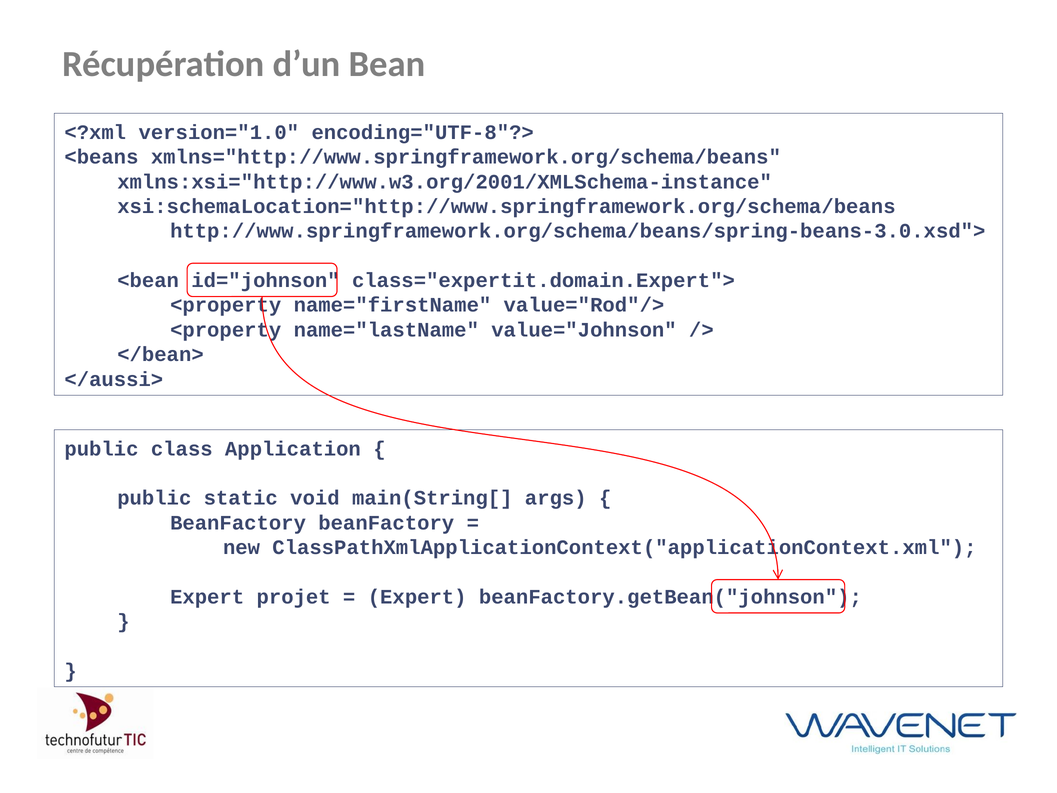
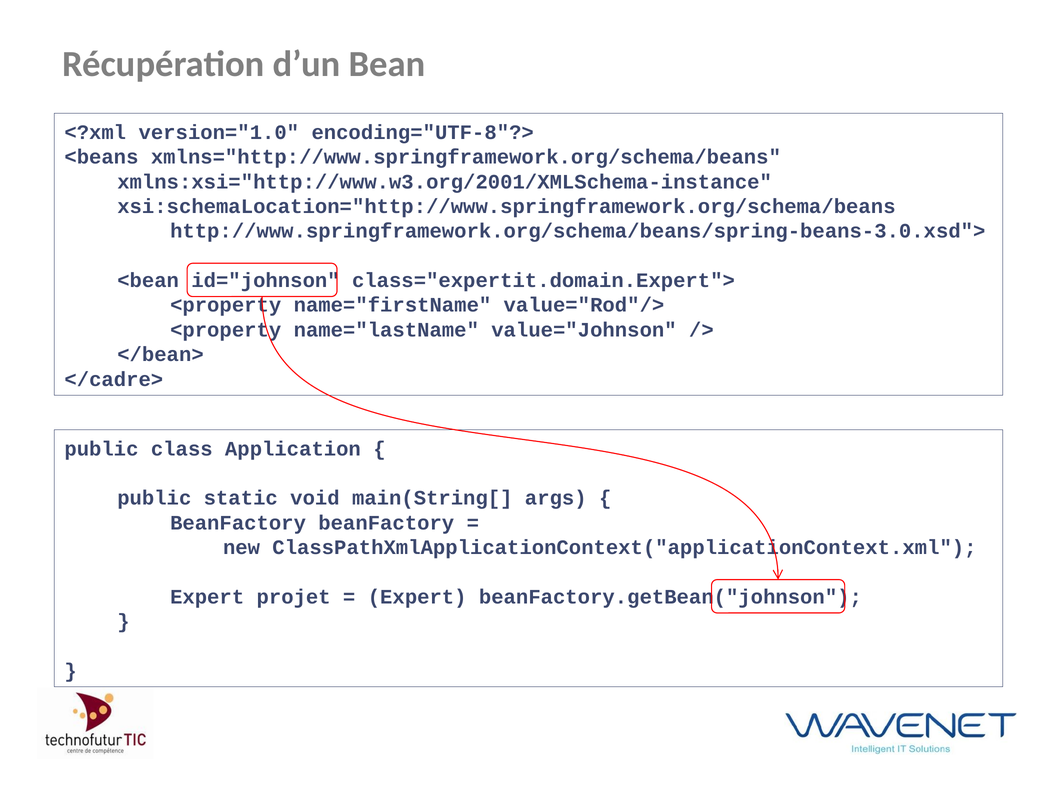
</aussi>: </aussi> -> </cadre>
